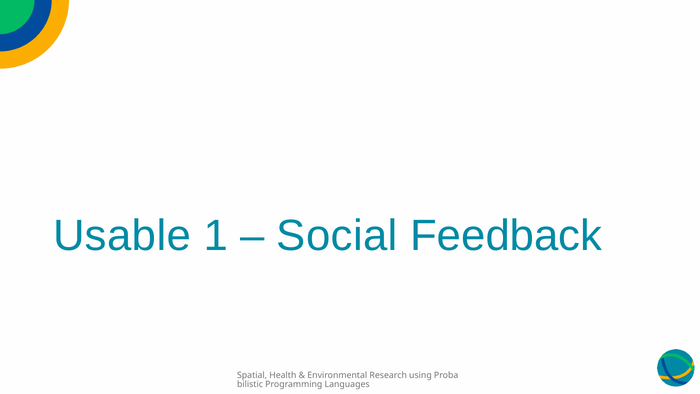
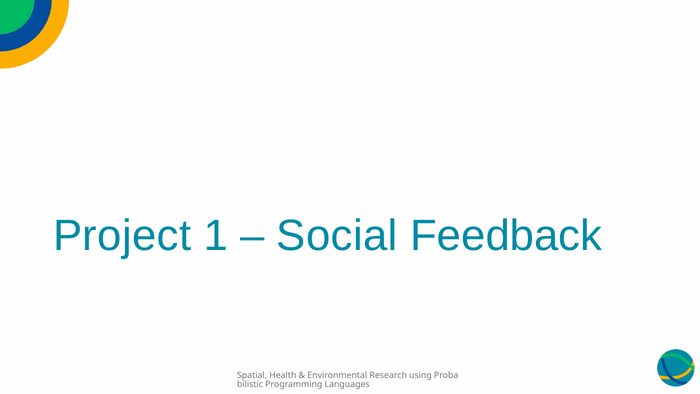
Usable: Usable -> Project
